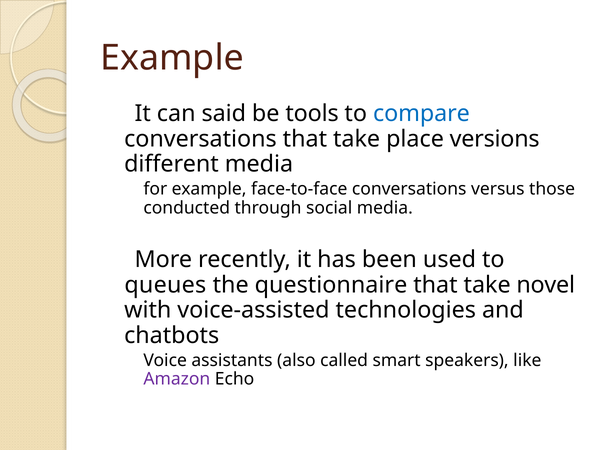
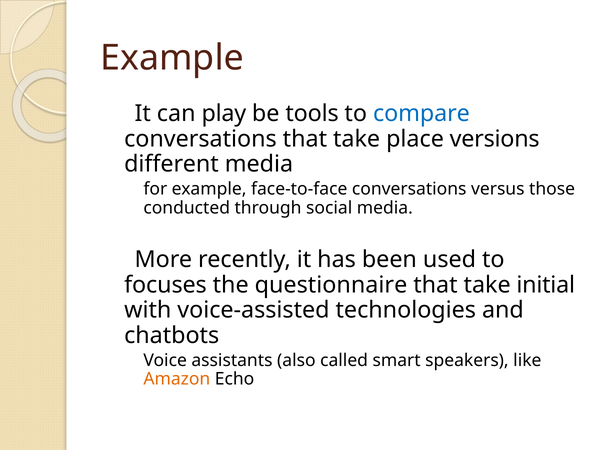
said: said -> play
queues: queues -> focuses
novel: novel -> initial
Amazon colour: purple -> orange
